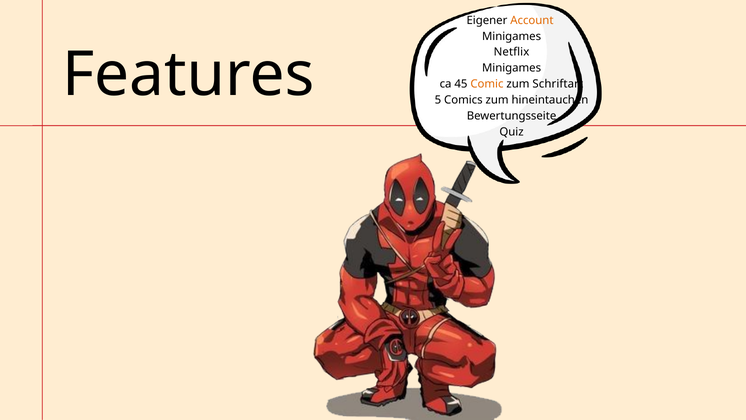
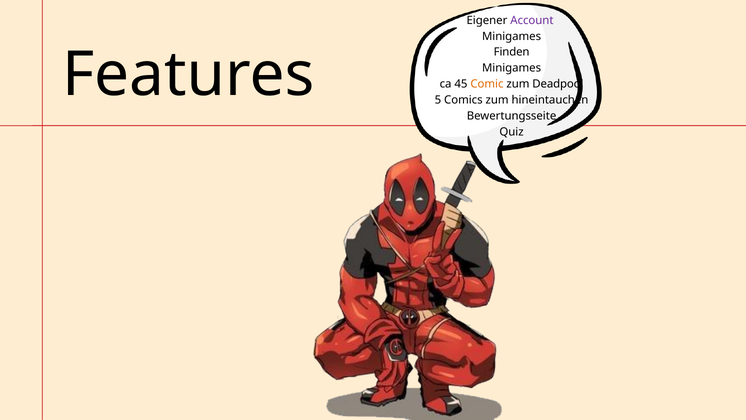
Account colour: orange -> purple
Netflix: Netflix -> Finden
Schriftart: Schriftart -> Deadpool
